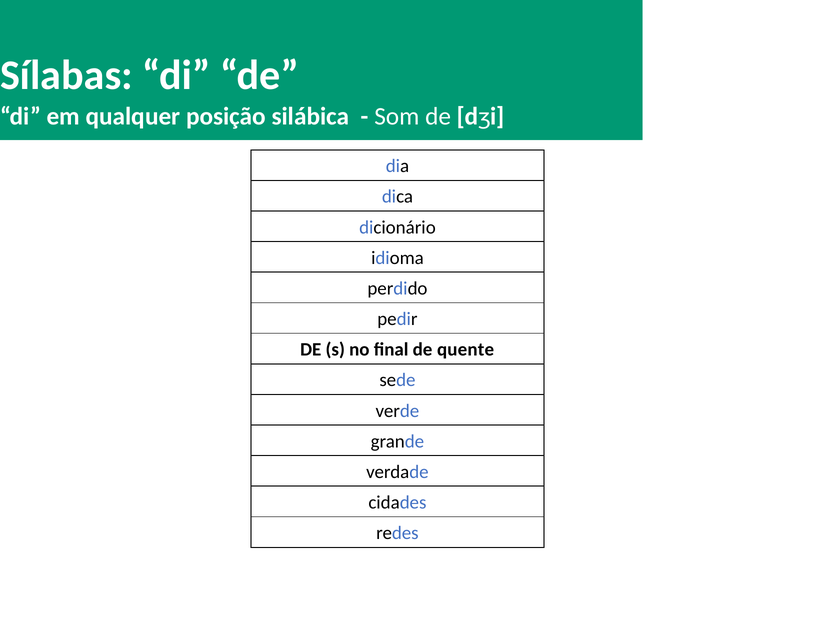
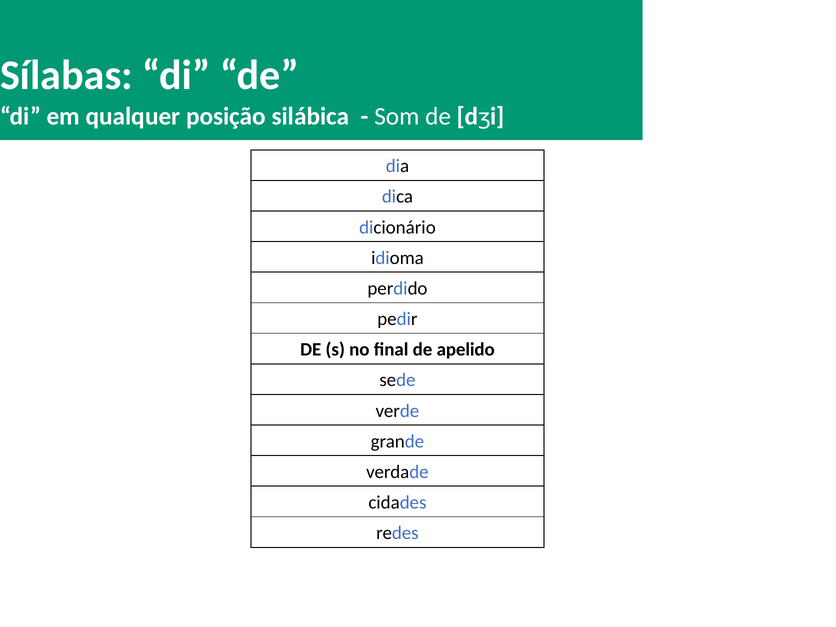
quente: quente -> apelido
